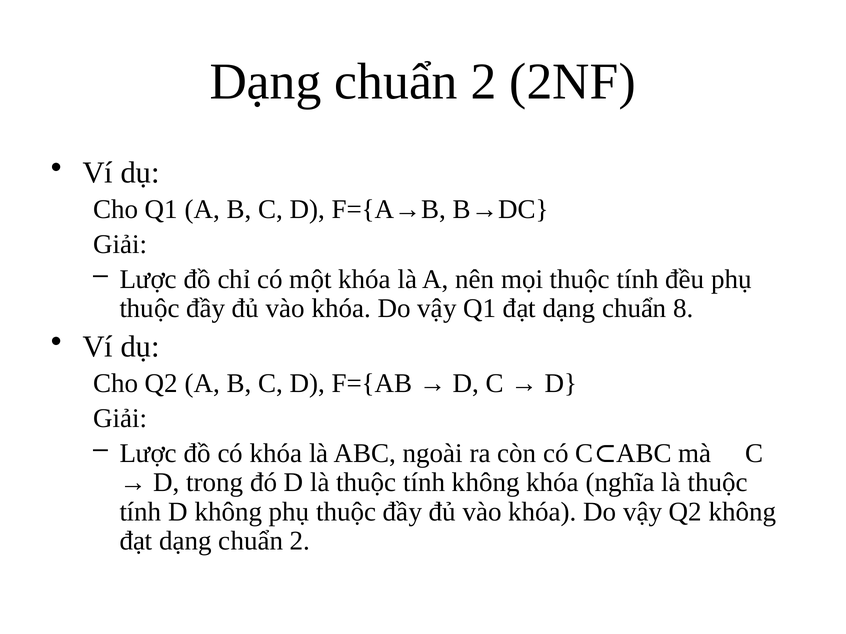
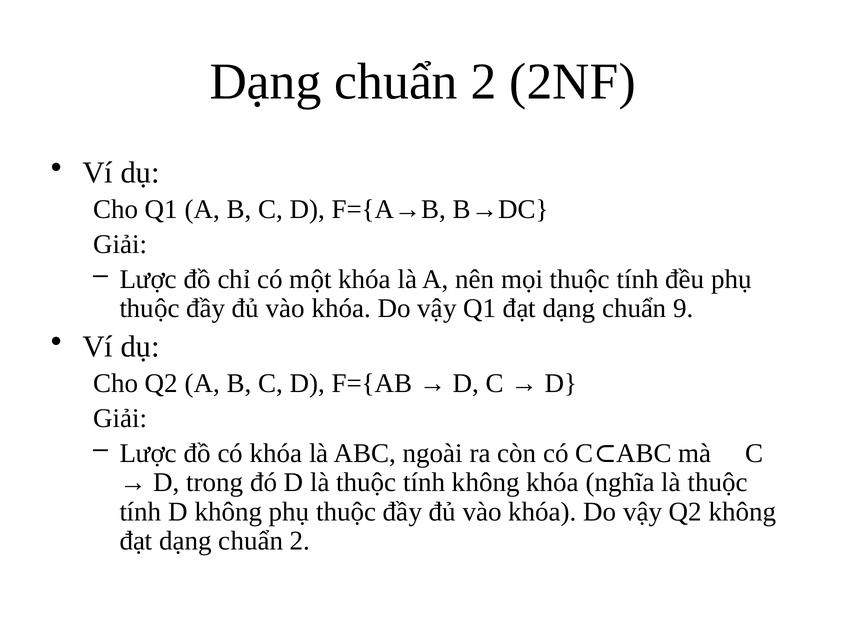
8: 8 -> 9
